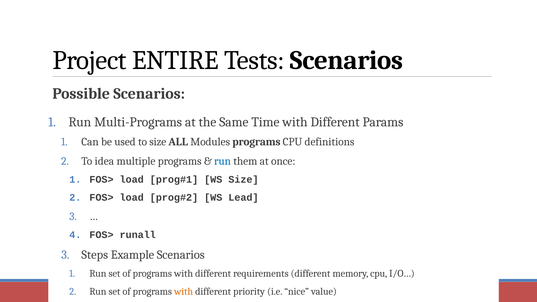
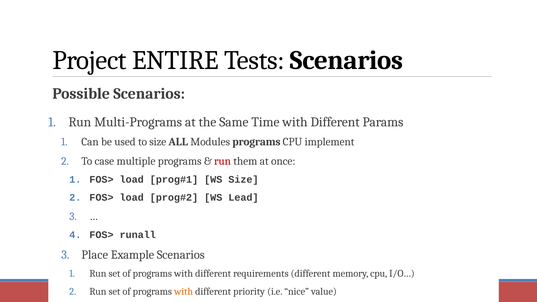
definitions: definitions -> implement
idea: idea -> case
run at (223, 161) colour: blue -> red
Steps: Steps -> Place
